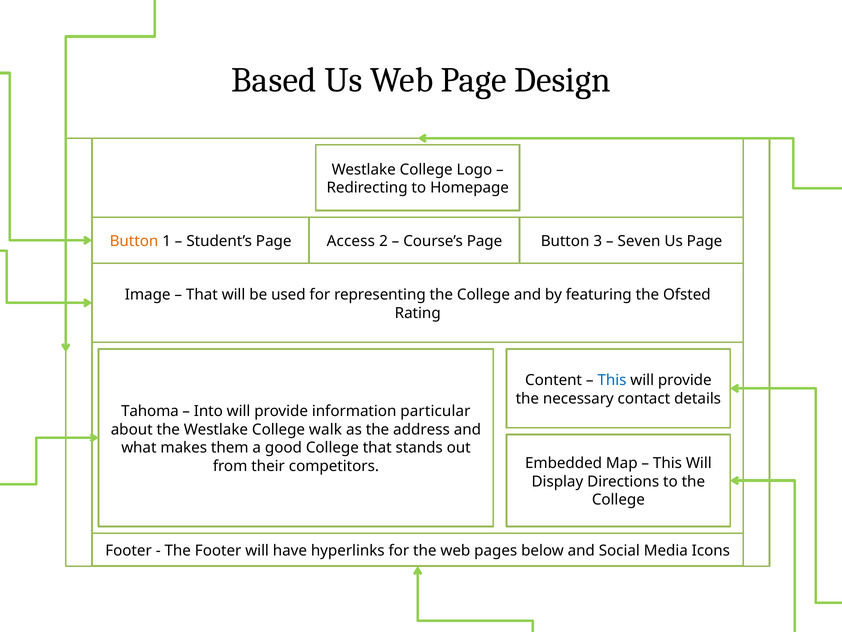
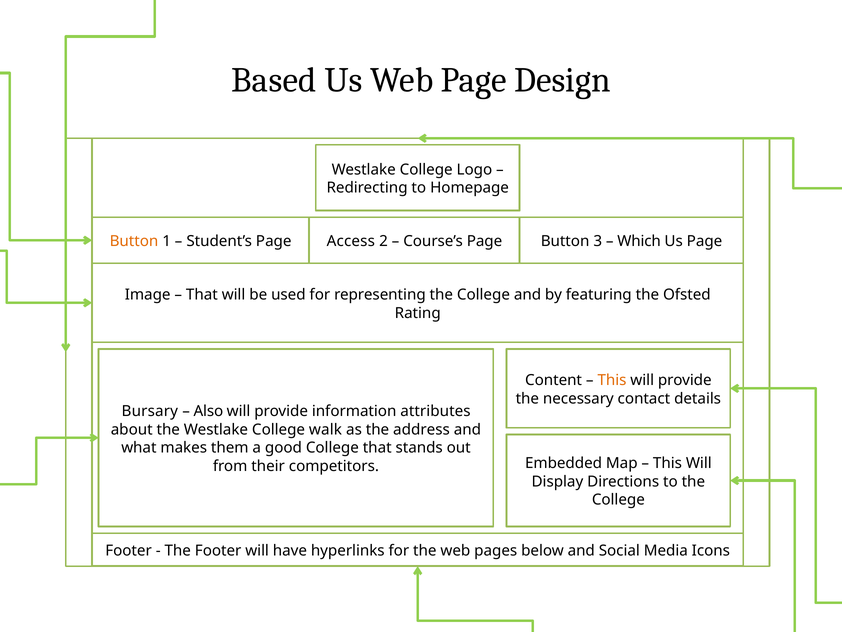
Seven: Seven -> Which
This at (612, 380) colour: blue -> orange
Tahoma: Tahoma -> Bursary
Into: Into -> Also
particular: particular -> attributes
